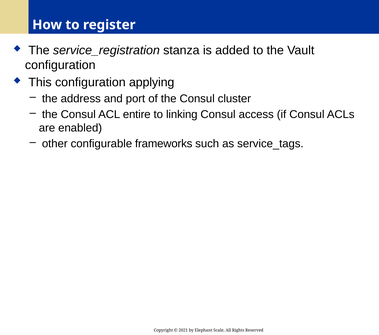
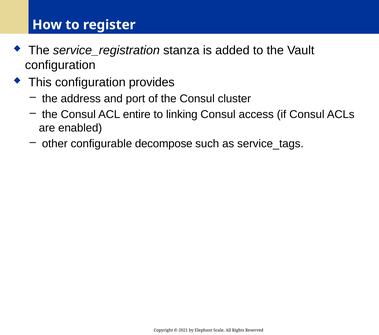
applying: applying -> provides
frameworks: frameworks -> decompose
